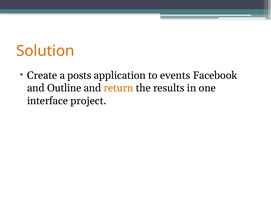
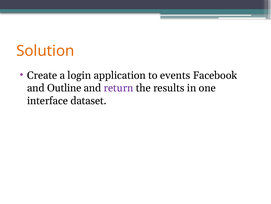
posts: posts -> login
return colour: orange -> purple
project: project -> dataset
